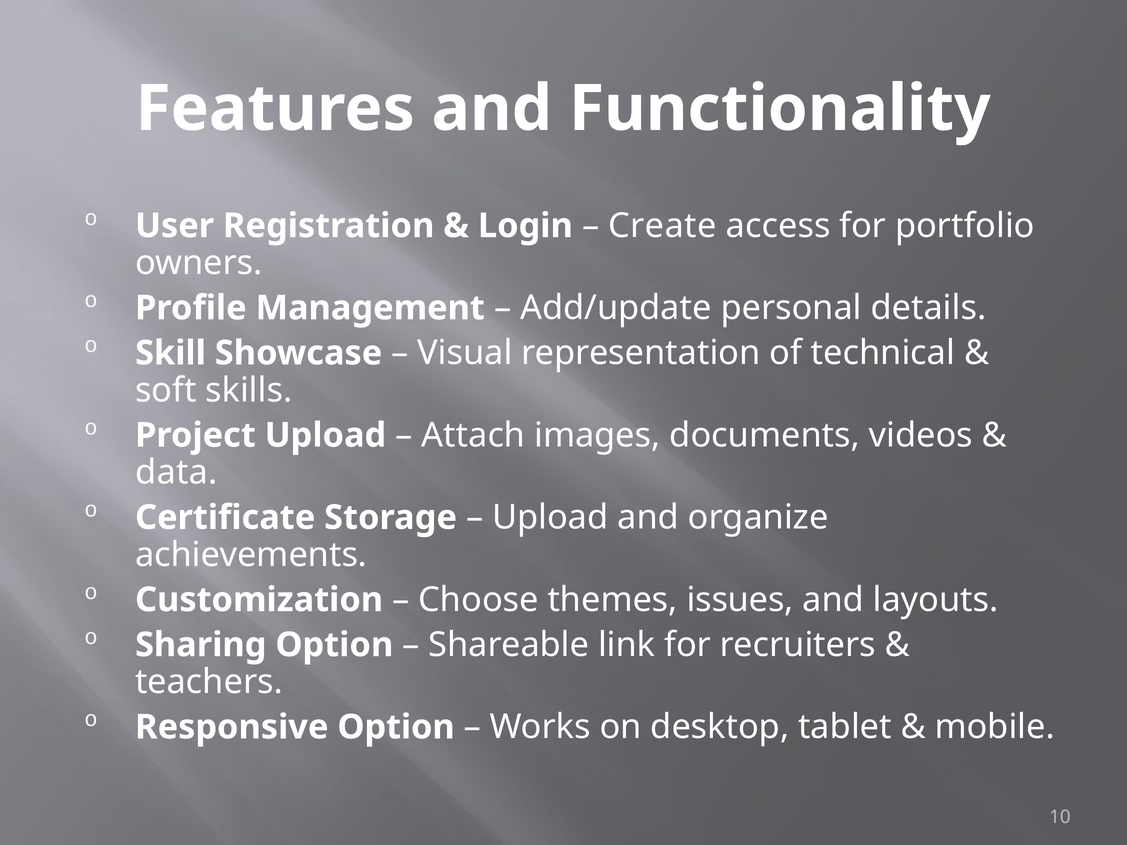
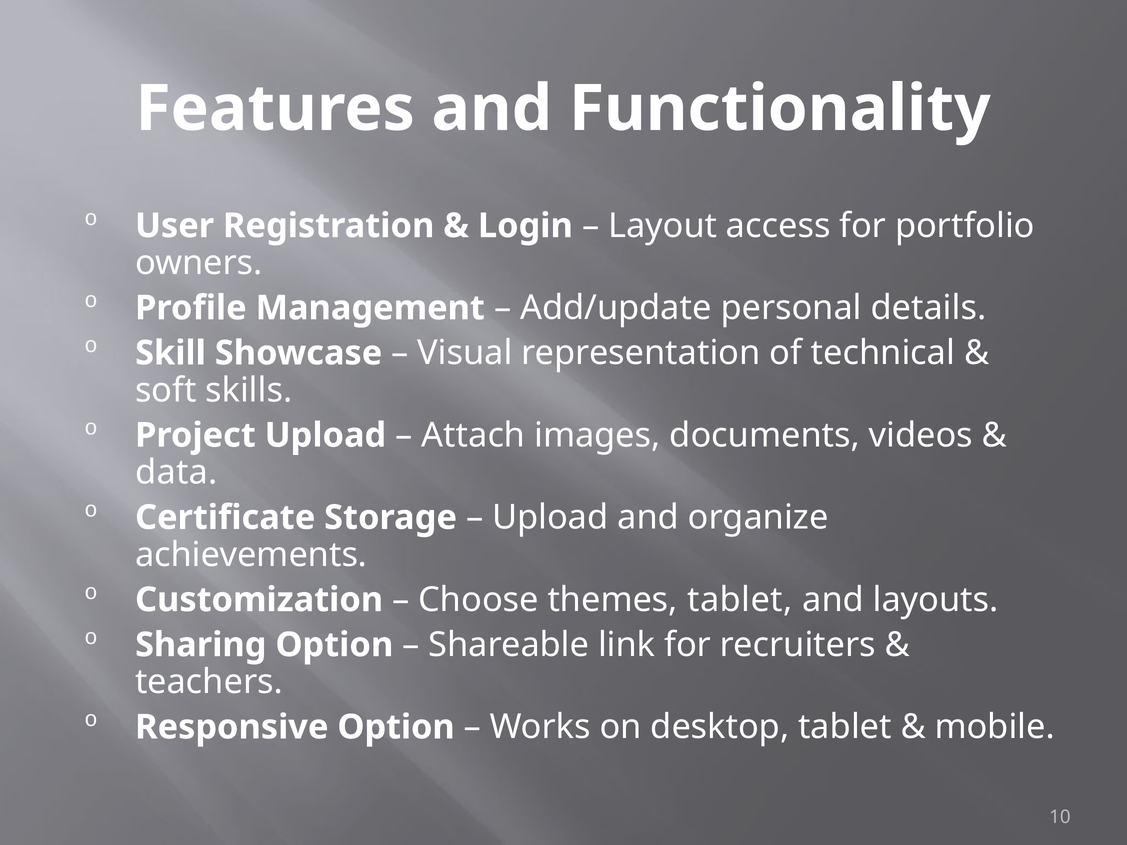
Create: Create -> Layout
themes issues: issues -> tablet
